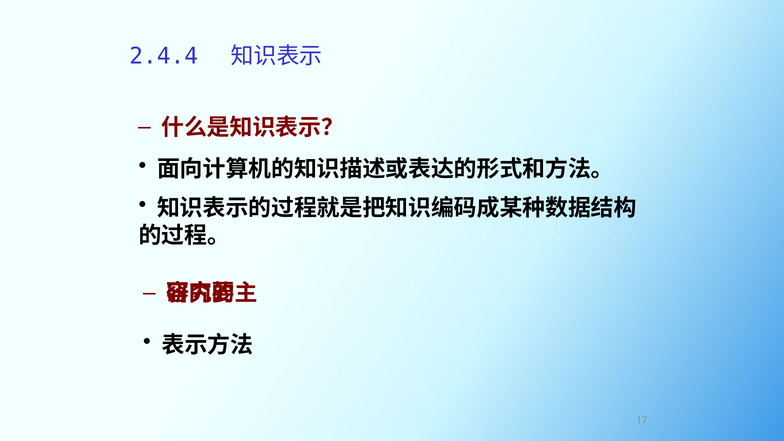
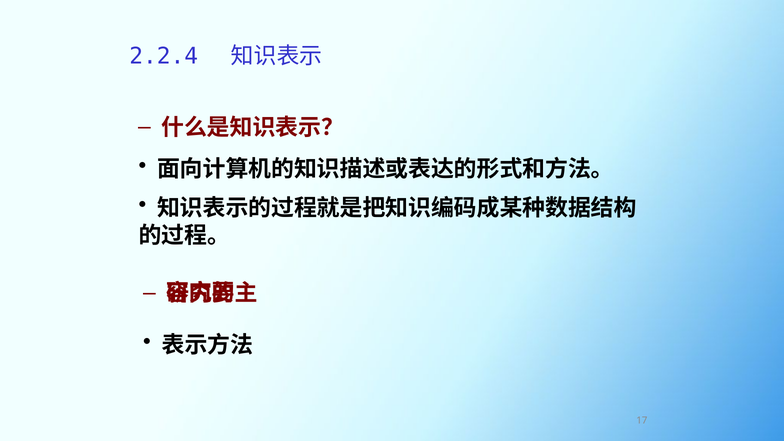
2.4.4: 2.4.4 -> 2.2.4
